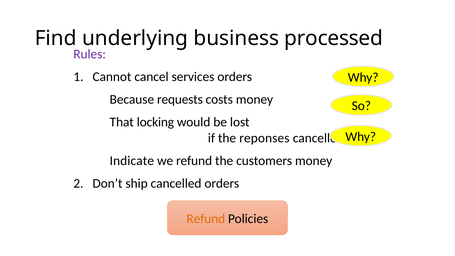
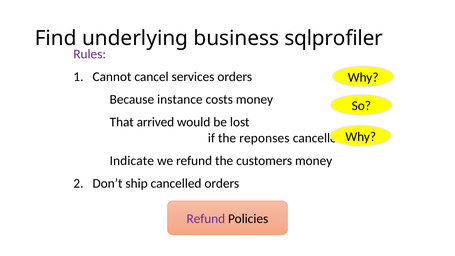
processed: processed -> sqlprofiler
requests: requests -> instance
locking: locking -> arrived
Refund at (206, 219) colour: orange -> purple
